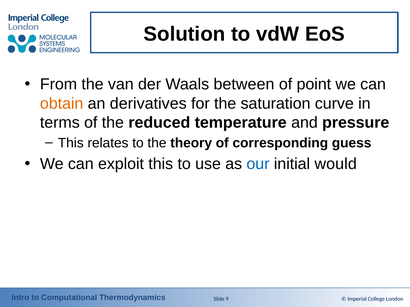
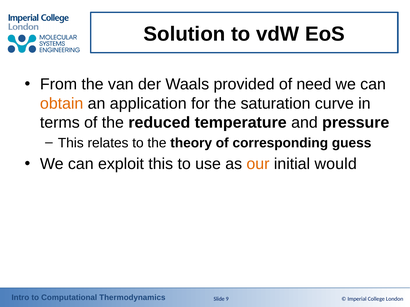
between: between -> provided
point: point -> need
derivatives: derivatives -> application
our colour: blue -> orange
